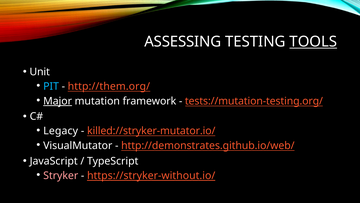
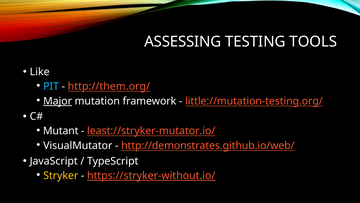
TOOLS underline: present -> none
Unit: Unit -> Like
tests://mutation-testing.org/: tests://mutation-testing.org/ -> little://mutation-testing.org/
Legacy: Legacy -> Mutant
killed://stryker-mutator.io/: killed://stryker-mutator.io/ -> least://stryker-mutator.io/
Stryker colour: pink -> yellow
